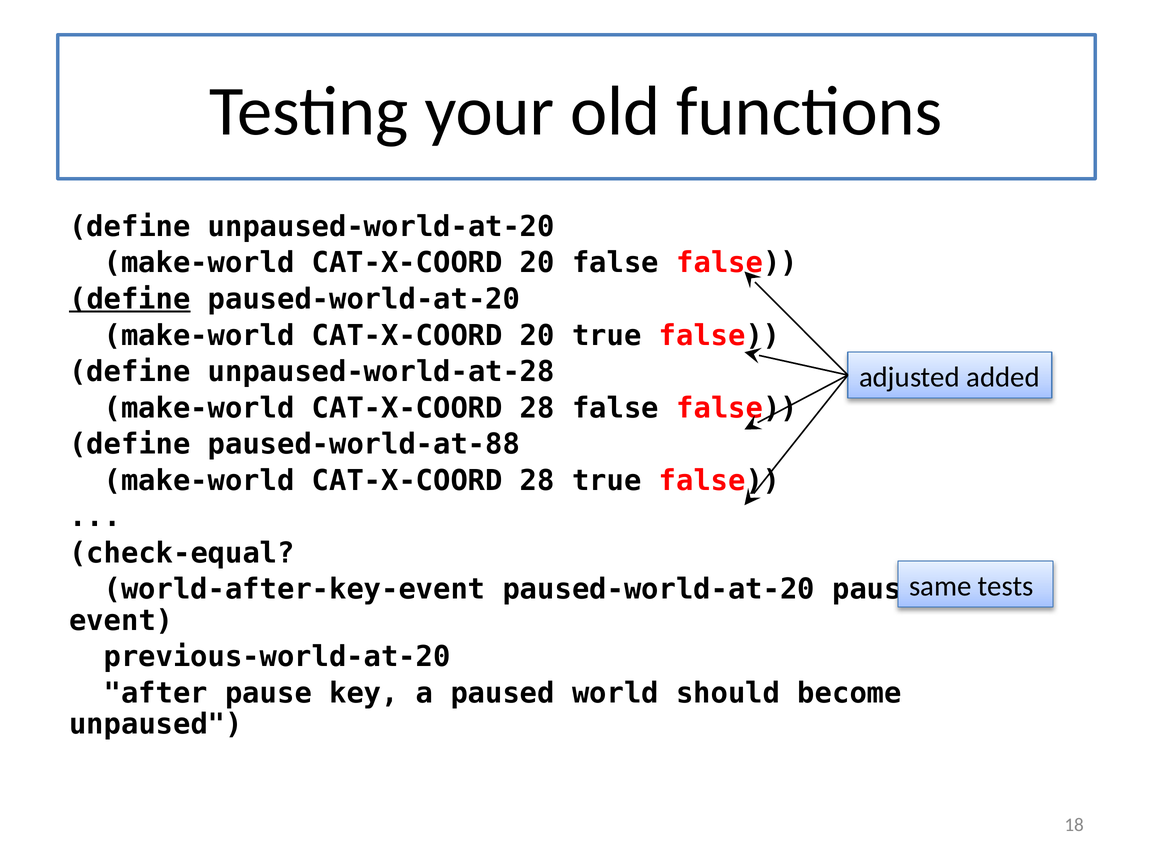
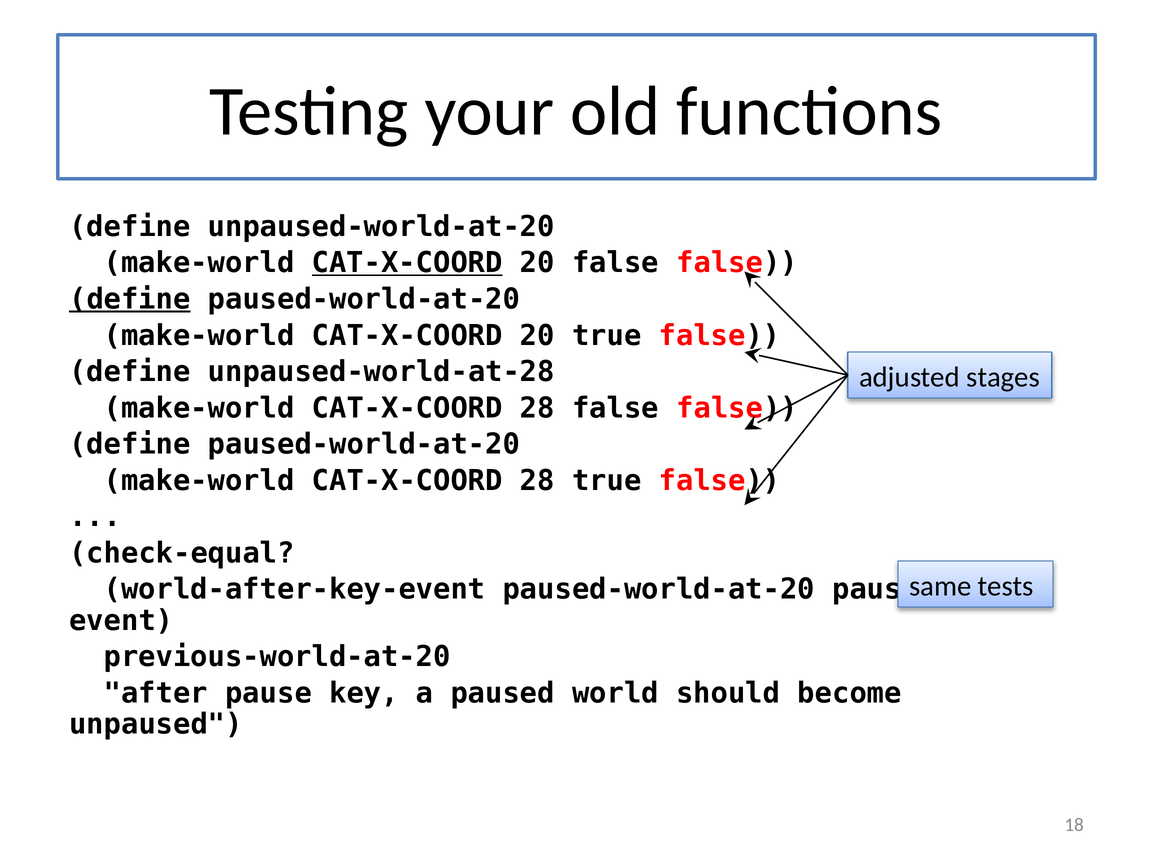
CAT-X-COORD at (407, 263) underline: none -> present
added: added -> stages
paused-world-at-88 at (364, 445): paused-world-at-88 -> paused-world-at-20
